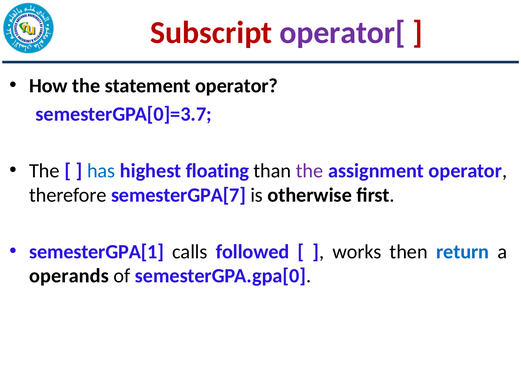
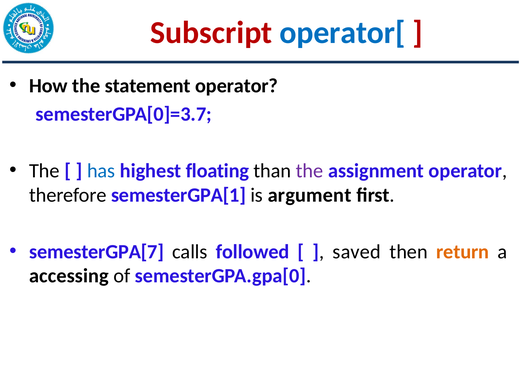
operator[ colour: purple -> blue
semesterGPA[7: semesterGPA[7 -> semesterGPA[1
otherwise: otherwise -> argument
semesterGPA[1: semesterGPA[1 -> semesterGPA[7
works: works -> saved
return colour: blue -> orange
operands: operands -> accessing
